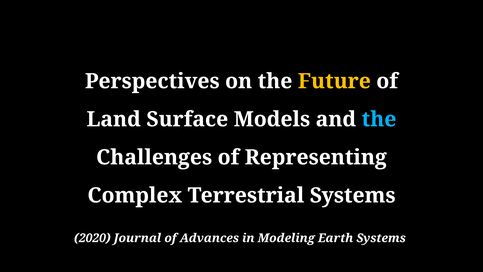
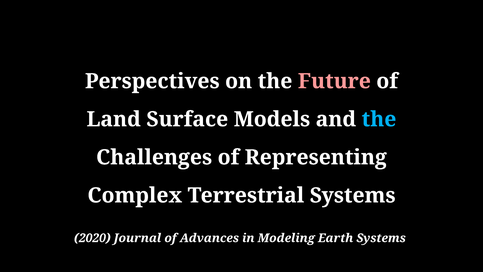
Future colour: yellow -> pink
